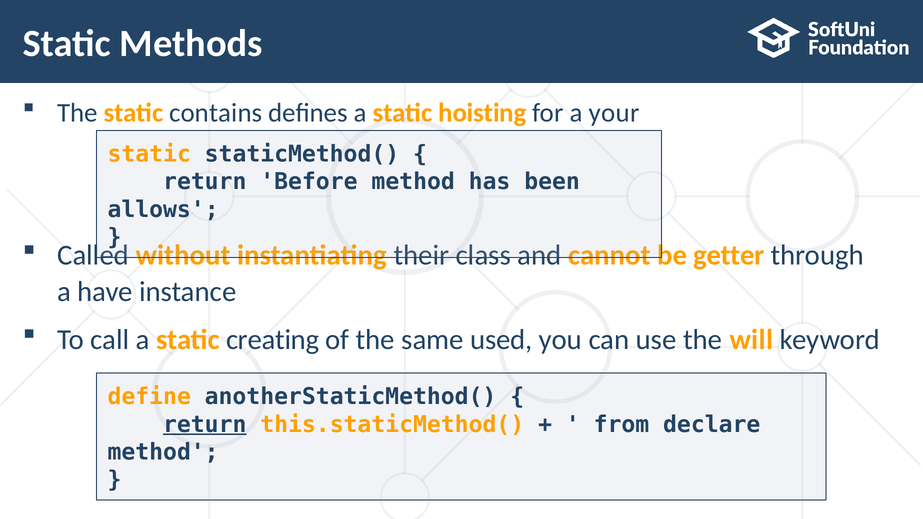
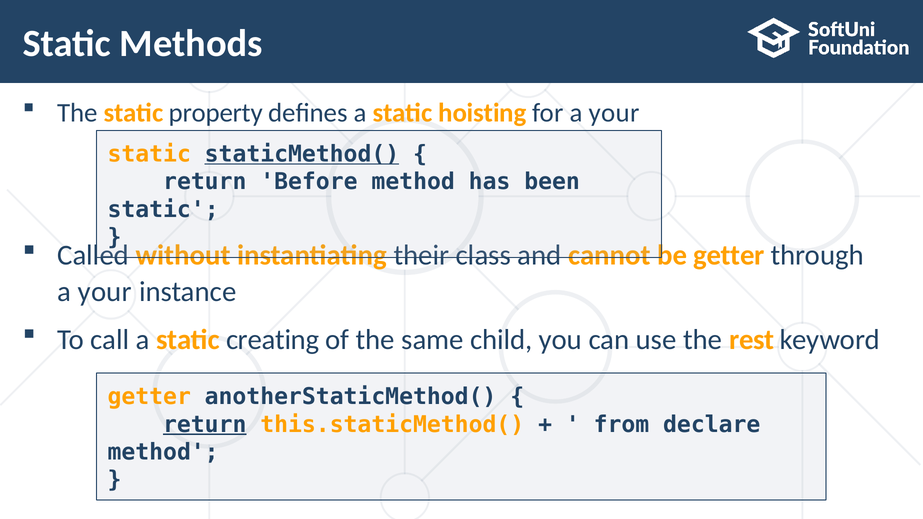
contains: contains -> property
staticMethod( underline: none -> present
allows at (163, 210): allows -> static
have at (105, 292): have -> your
used: used -> child
will: will -> rest
define at (149, 397): define -> getter
